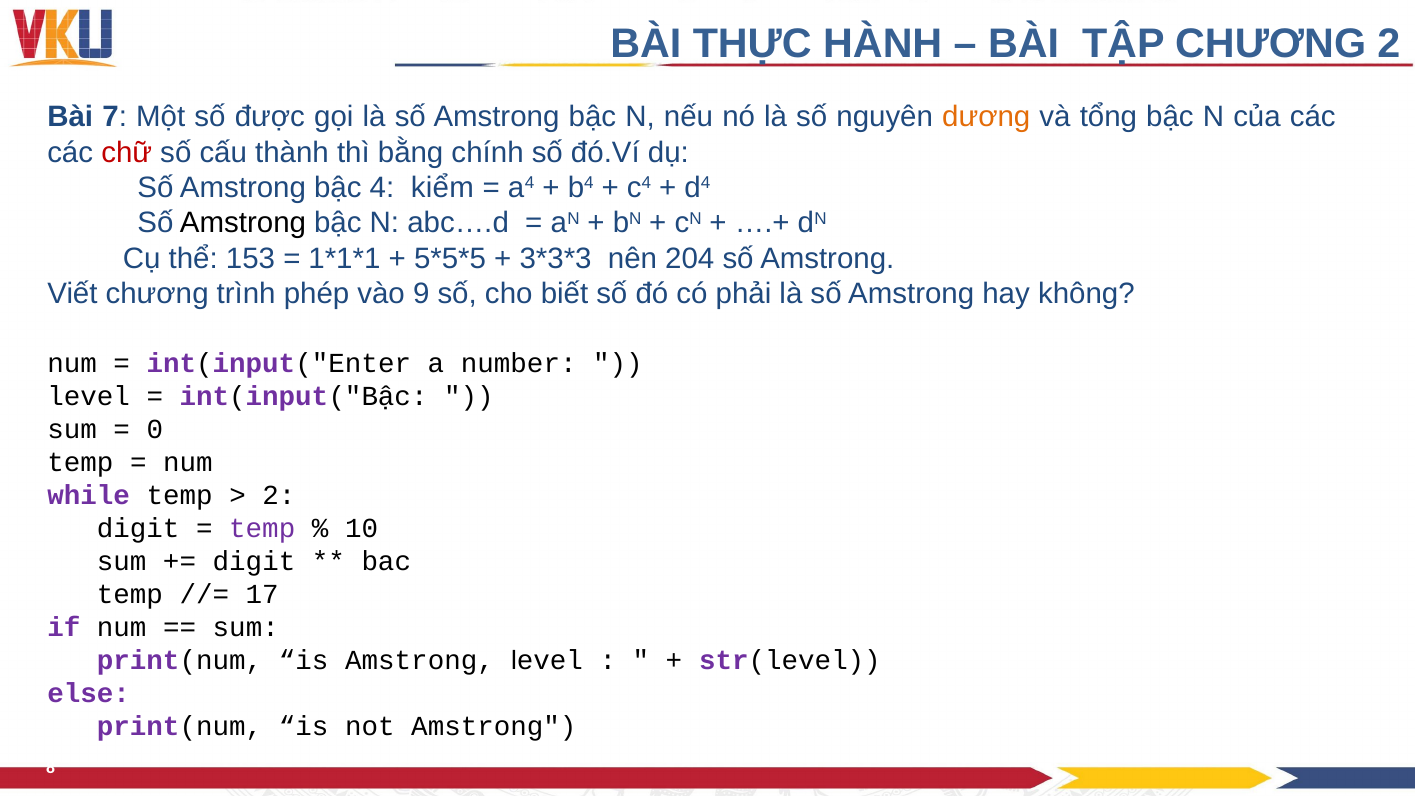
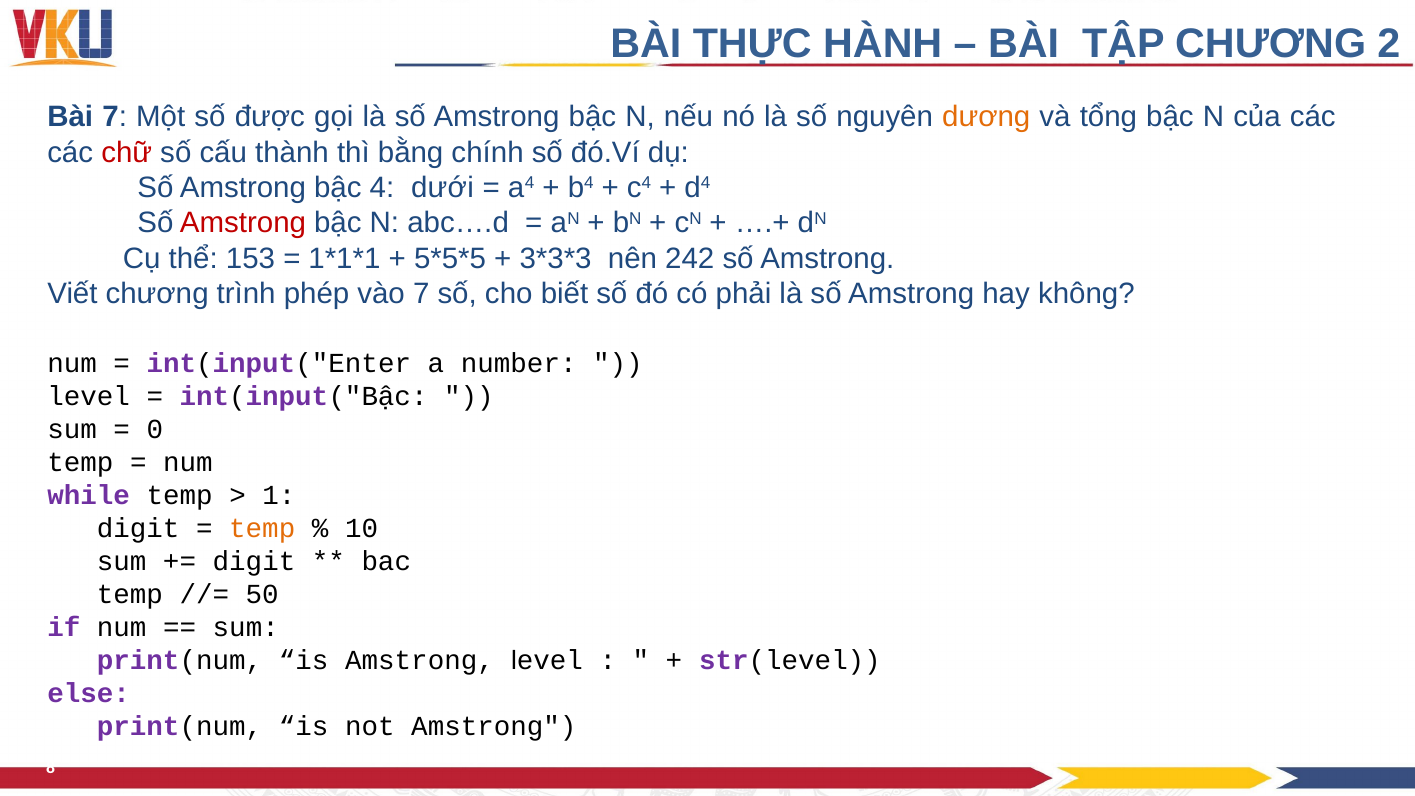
kiểm: kiểm -> dưới
Amstrong at (243, 223) colour: black -> red
204: 204 -> 242
vào 9: 9 -> 7
2 at (279, 496): 2 -> 1
temp at (262, 529) colour: purple -> orange
17: 17 -> 50
